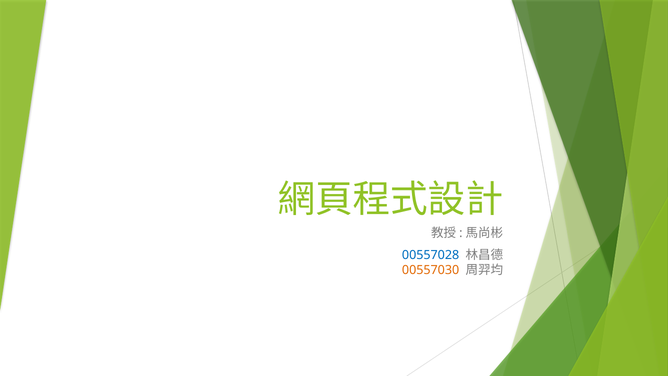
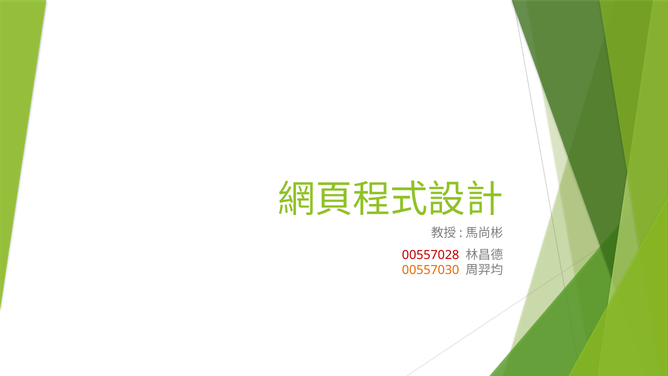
00557028 colour: blue -> red
